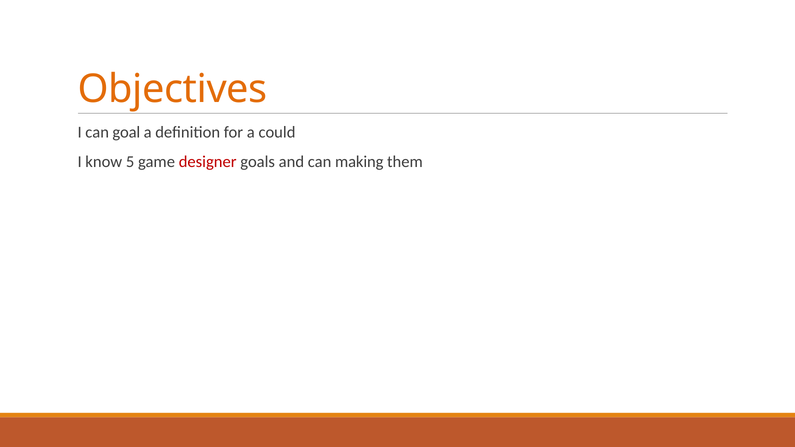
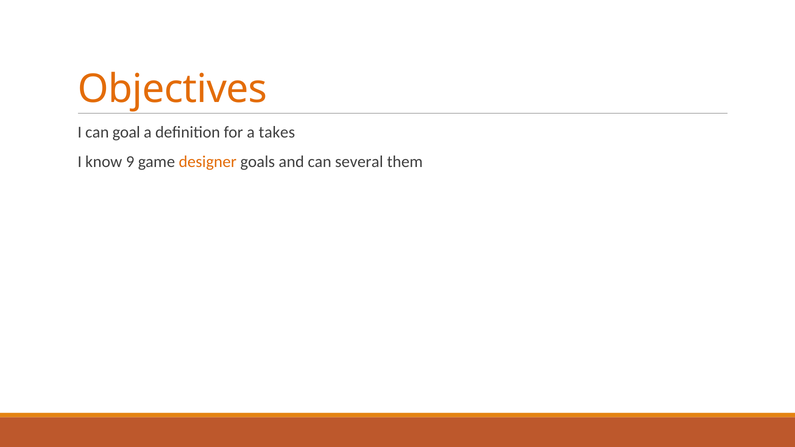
could: could -> takes
5: 5 -> 9
designer colour: red -> orange
making: making -> several
